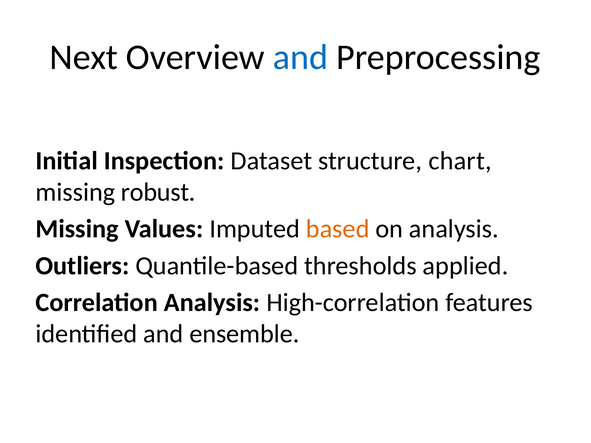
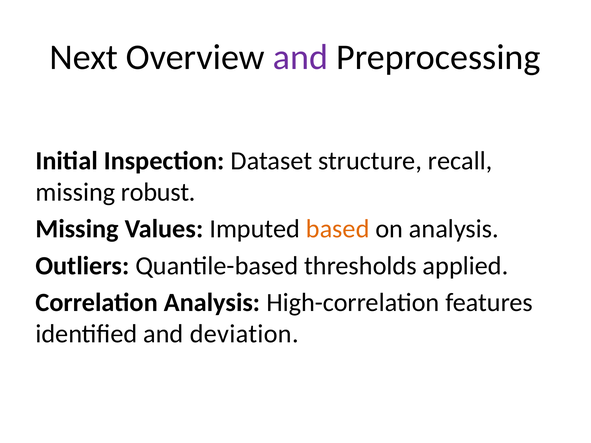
and at (300, 57) colour: blue -> purple
chart: chart -> recall
ensemble: ensemble -> deviation
